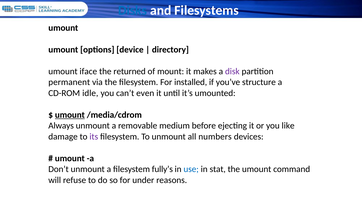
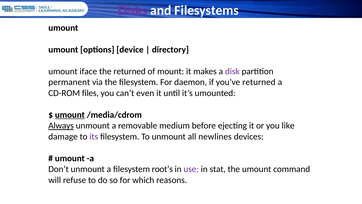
Disks colour: blue -> purple
installed: installed -> daemon
you’ve structure: structure -> returned
idle: idle -> files
Always underline: none -> present
numbers: numbers -> newlines
fully’s: fully’s -> root’s
use colour: blue -> purple
under: under -> which
